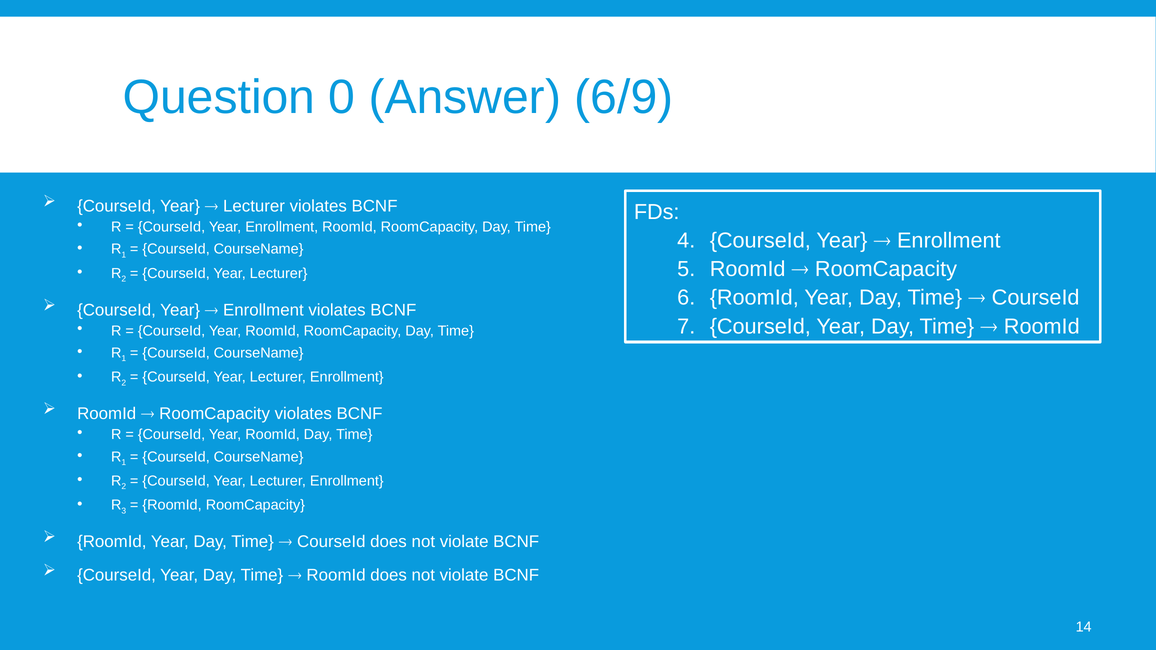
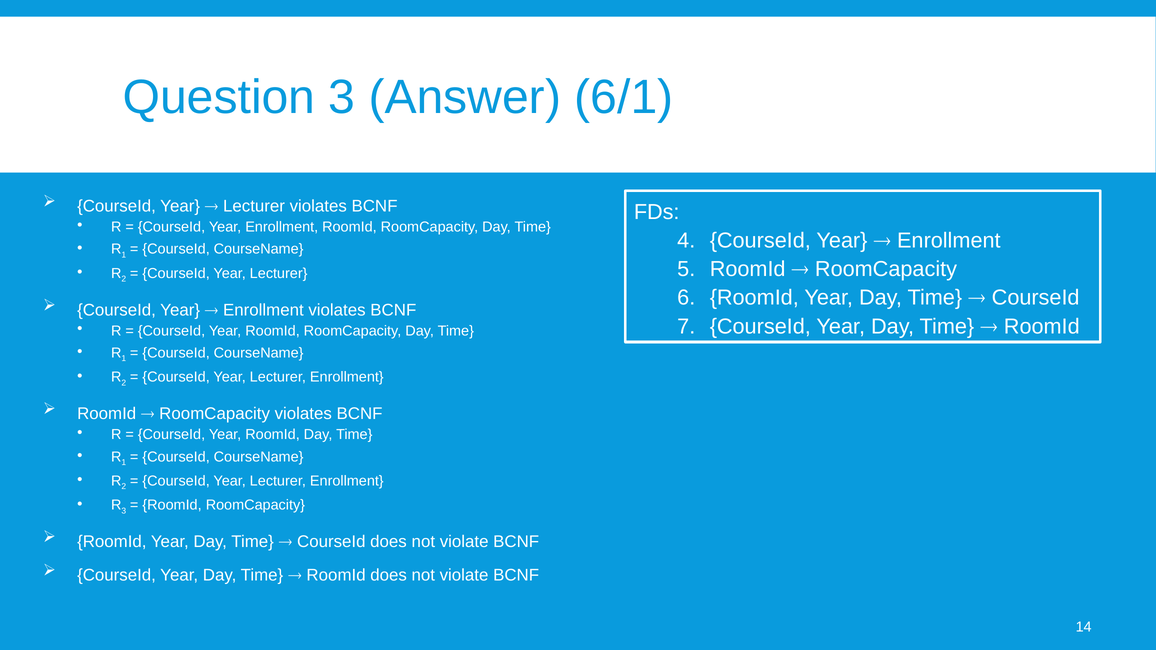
Question 0: 0 -> 3
6/9: 6/9 -> 6/1
